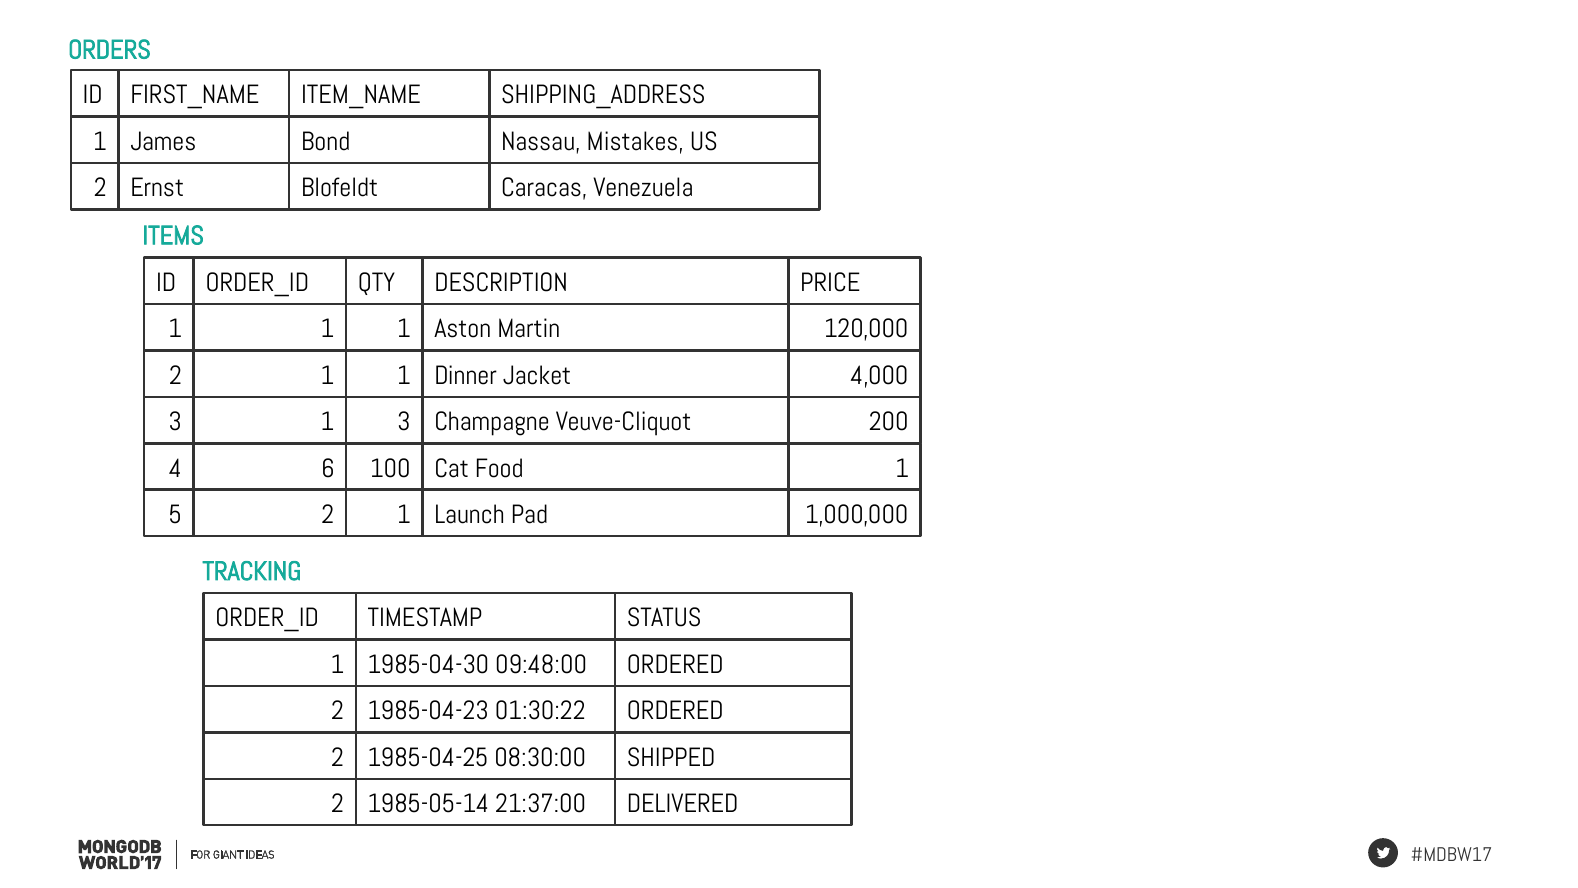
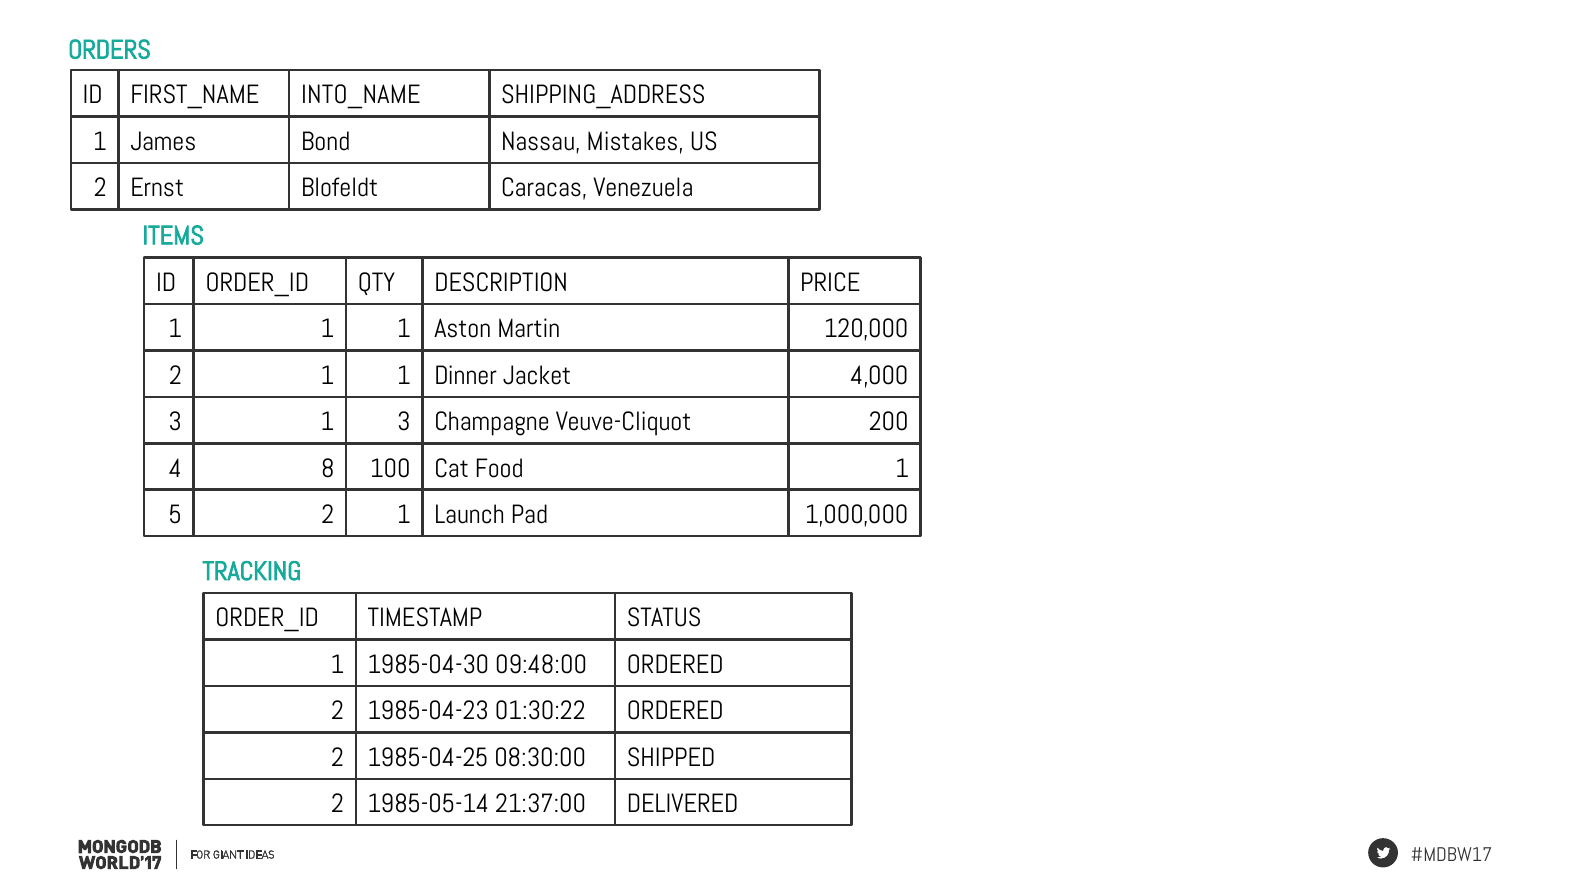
ITEM_NAME: ITEM_NAME -> INTO_NAME
6: 6 -> 8
